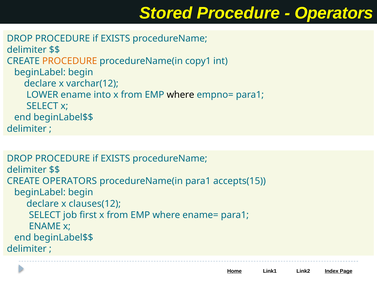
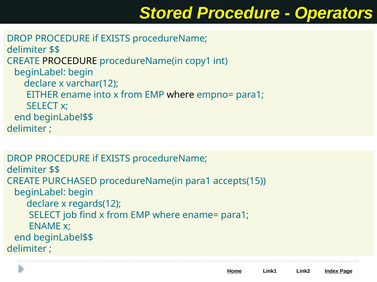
PROCEDURE at (70, 61) colour: orange -> black
LOWER: LOWER -> EITHER
CREATE OPERATORS: OPERATORS -> PURCHASED
clauses(12: clauses(12 -> regards(12
first: first -> find
